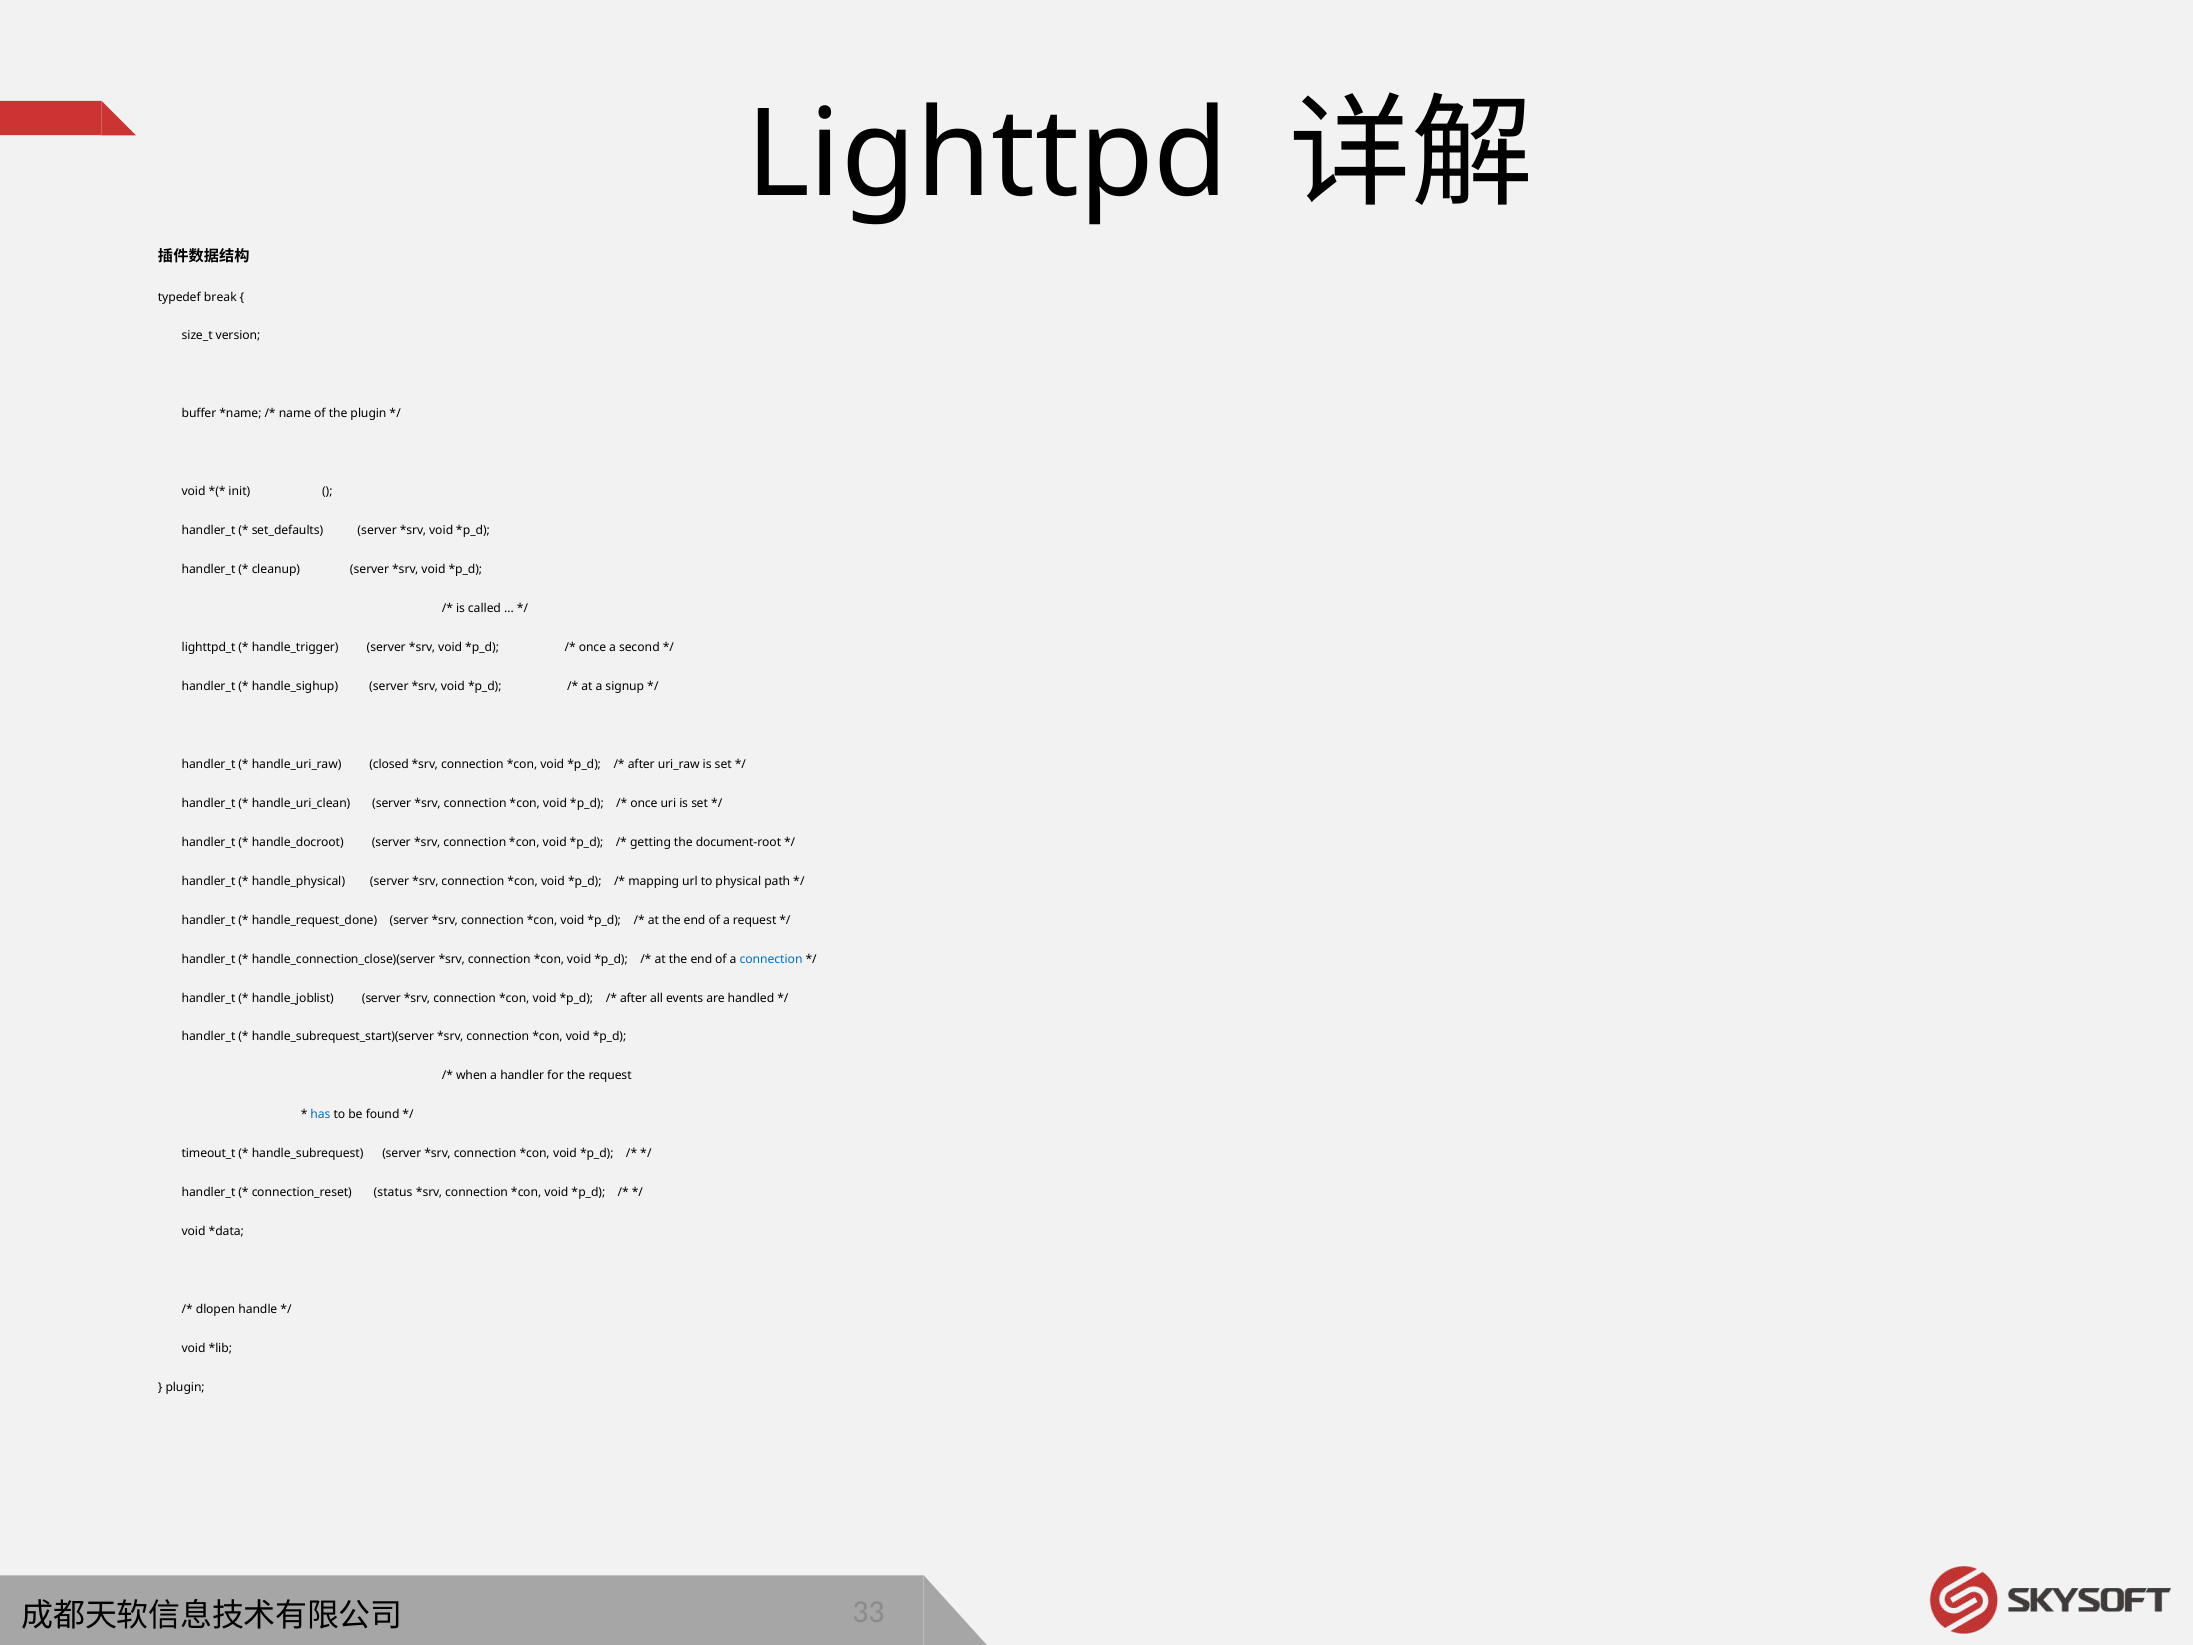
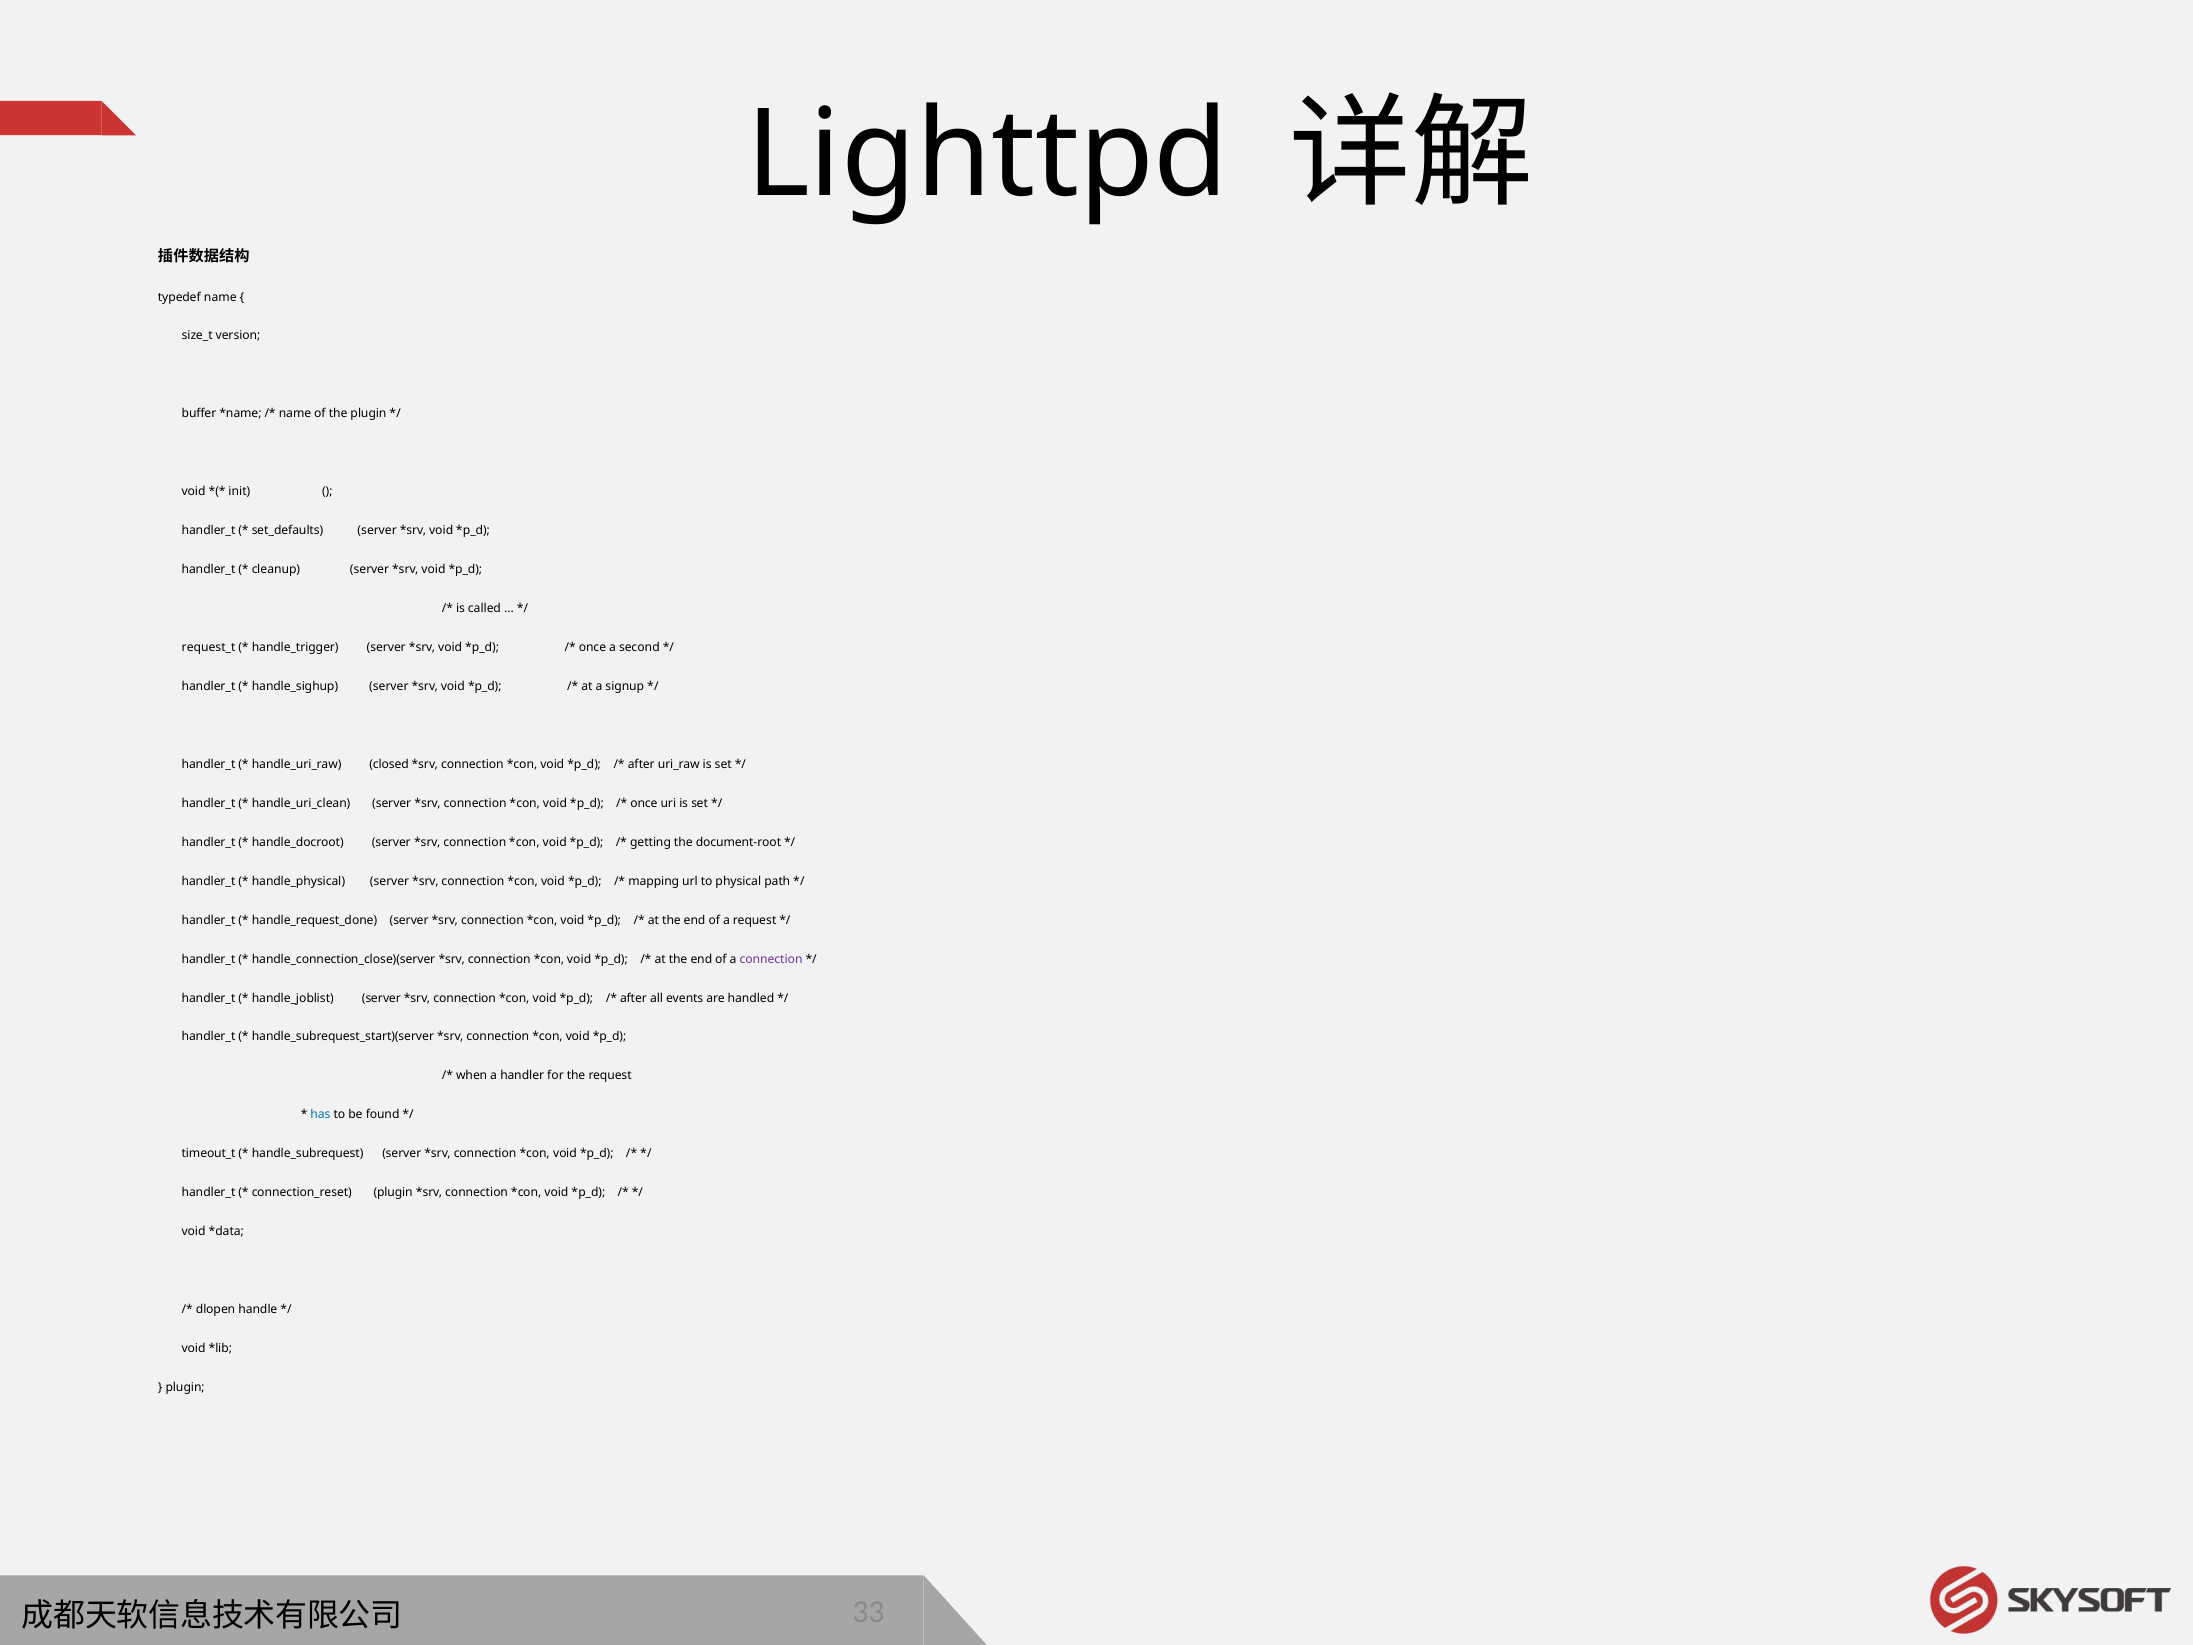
typedef break: break -> name
lighttpd_t: lighttpd_t -> request_t
connection at (771, 959) colour: blue -> purple
connection_reset status: status -> plugin
